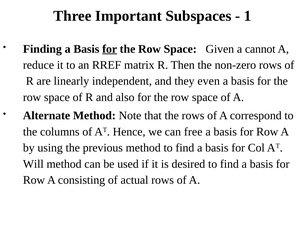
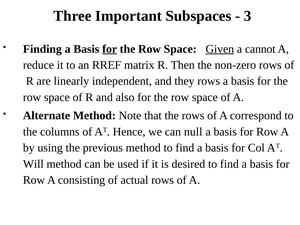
1: 1 -> 3
Given underline: none -> present
they even: even -> rows
free: free -> null
